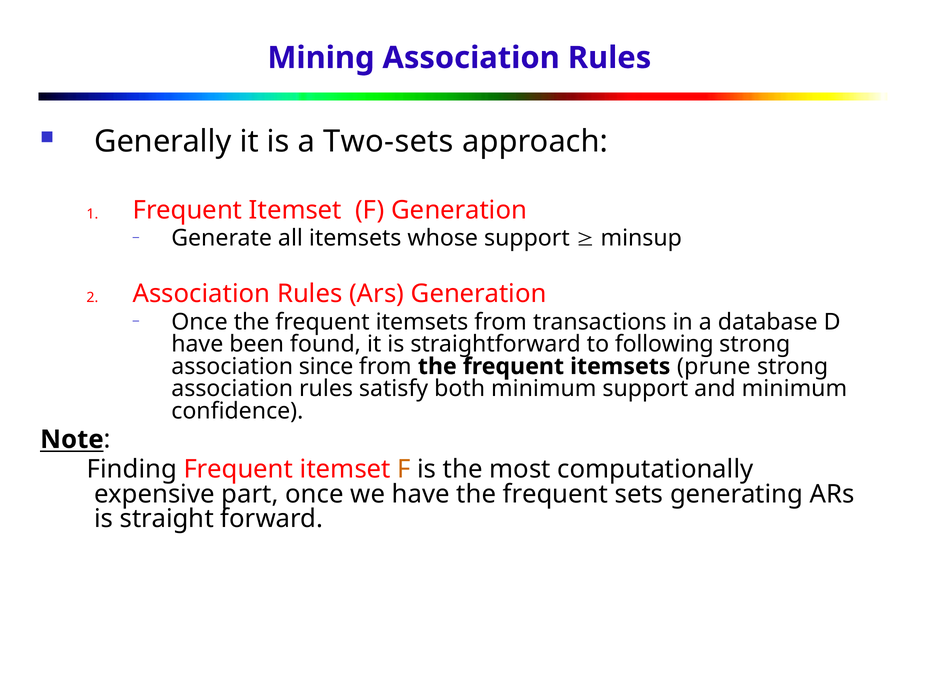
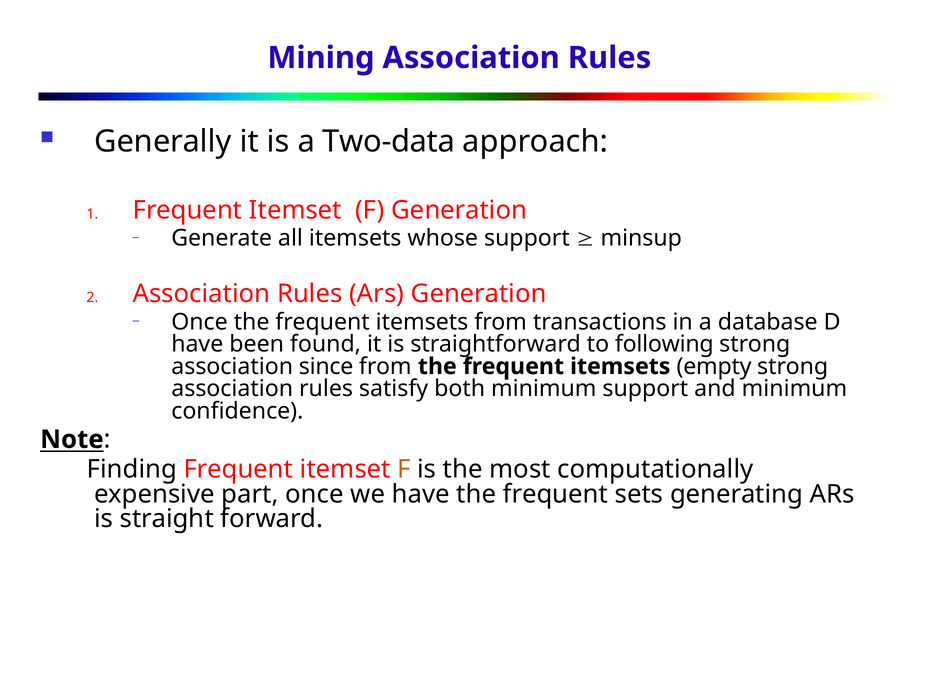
Two-sets: Two-sets -> Two-data
prune: prune -> empty
